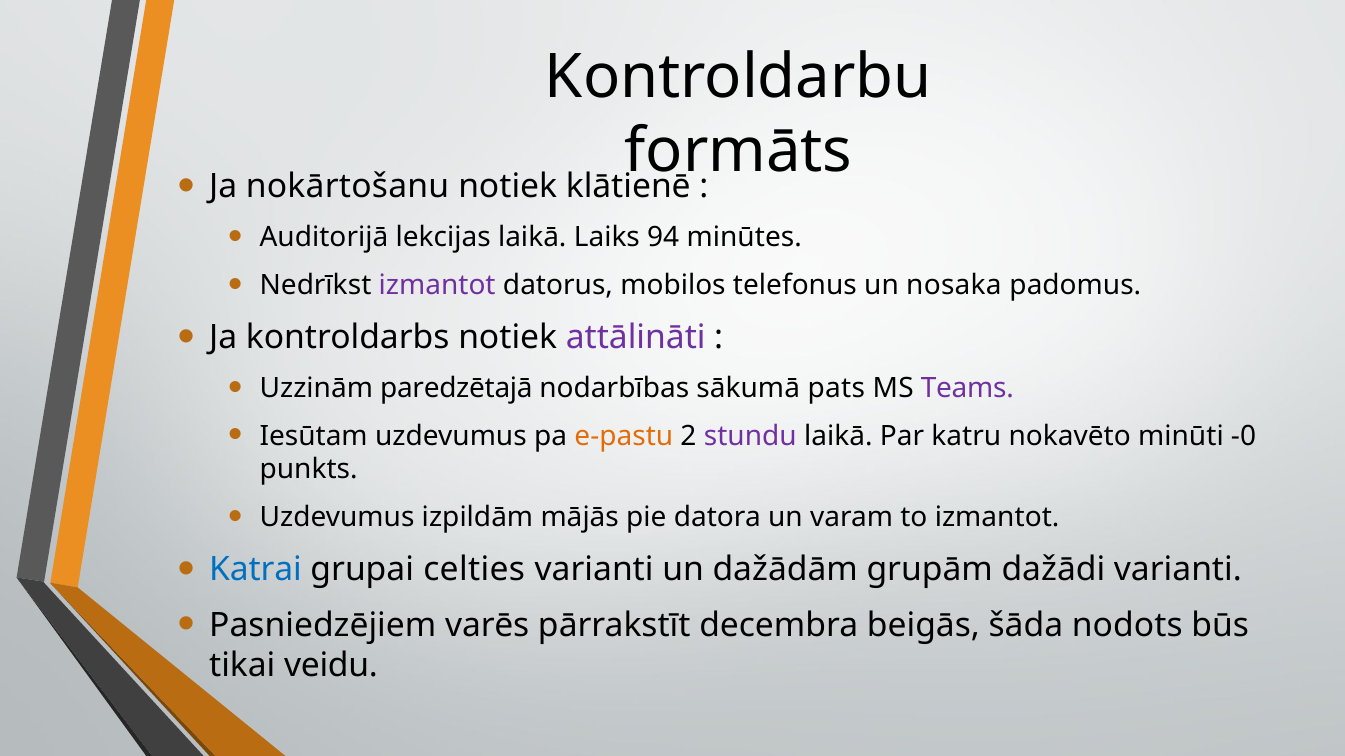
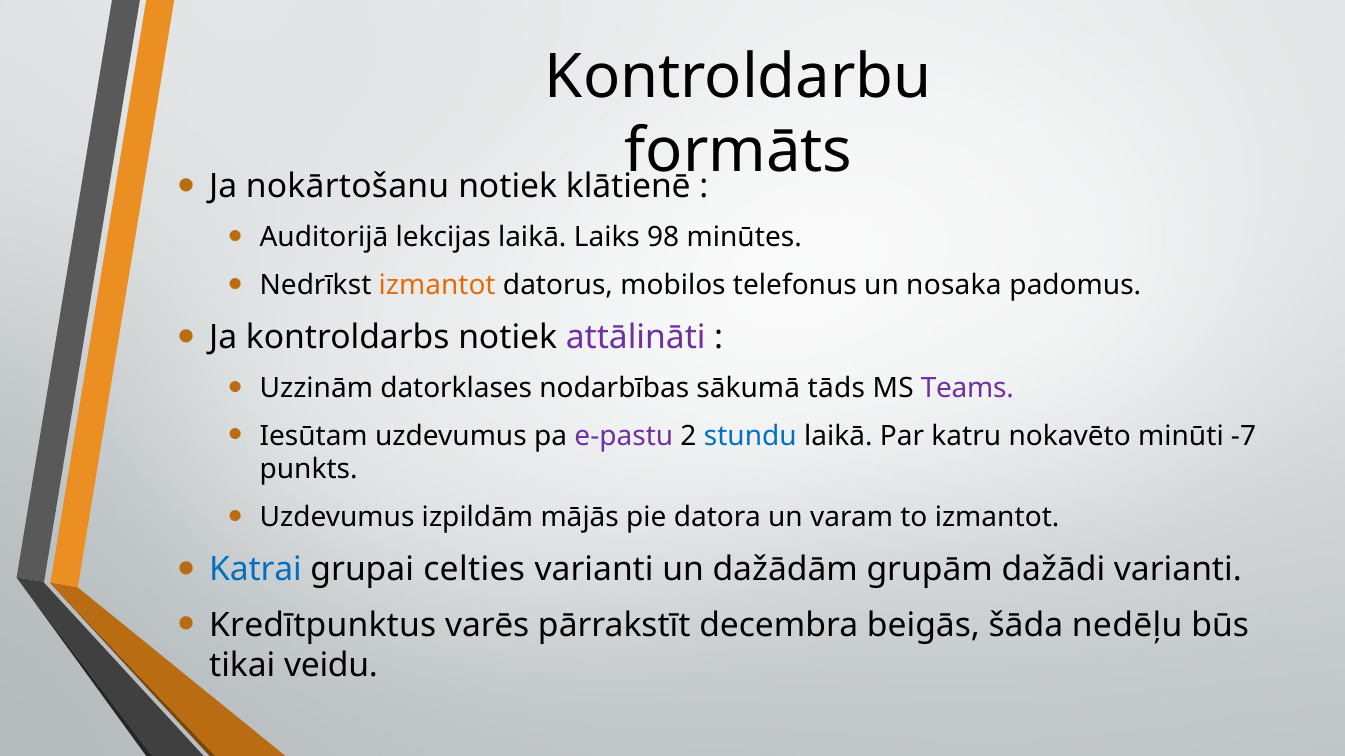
94: 94 -> 98
izmantot at (437, 285) colour: purple -> orange
paredzētajā: paredzētajā -> datorklases
pats: pats -> tāds
e-pastu colour: orange -> purple
stundu colour: purple -> blue
-0: -0 -> -7
Pasniedzējiem: Pasniedzējiem -> Kredītpunktus
nodots: nodots -> nedēļu
